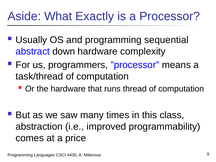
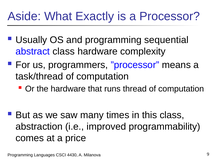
abstract down: down -> class
